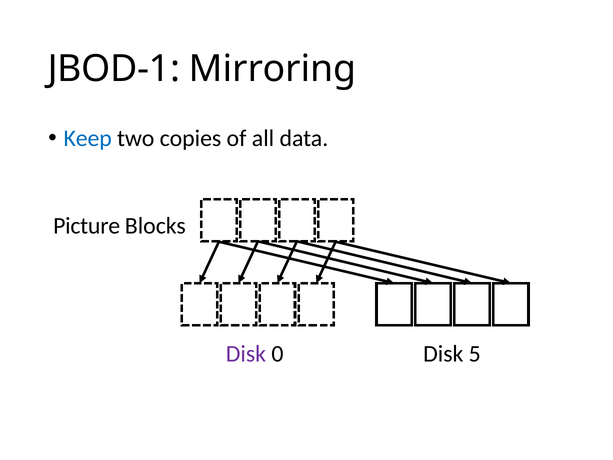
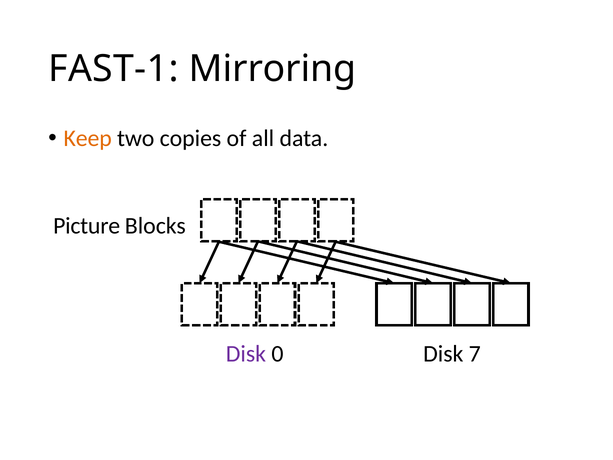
JBOD-1: JBOD-1 -> FAST-1
Keep colour: blue -> orange
5: 5 -> 7
